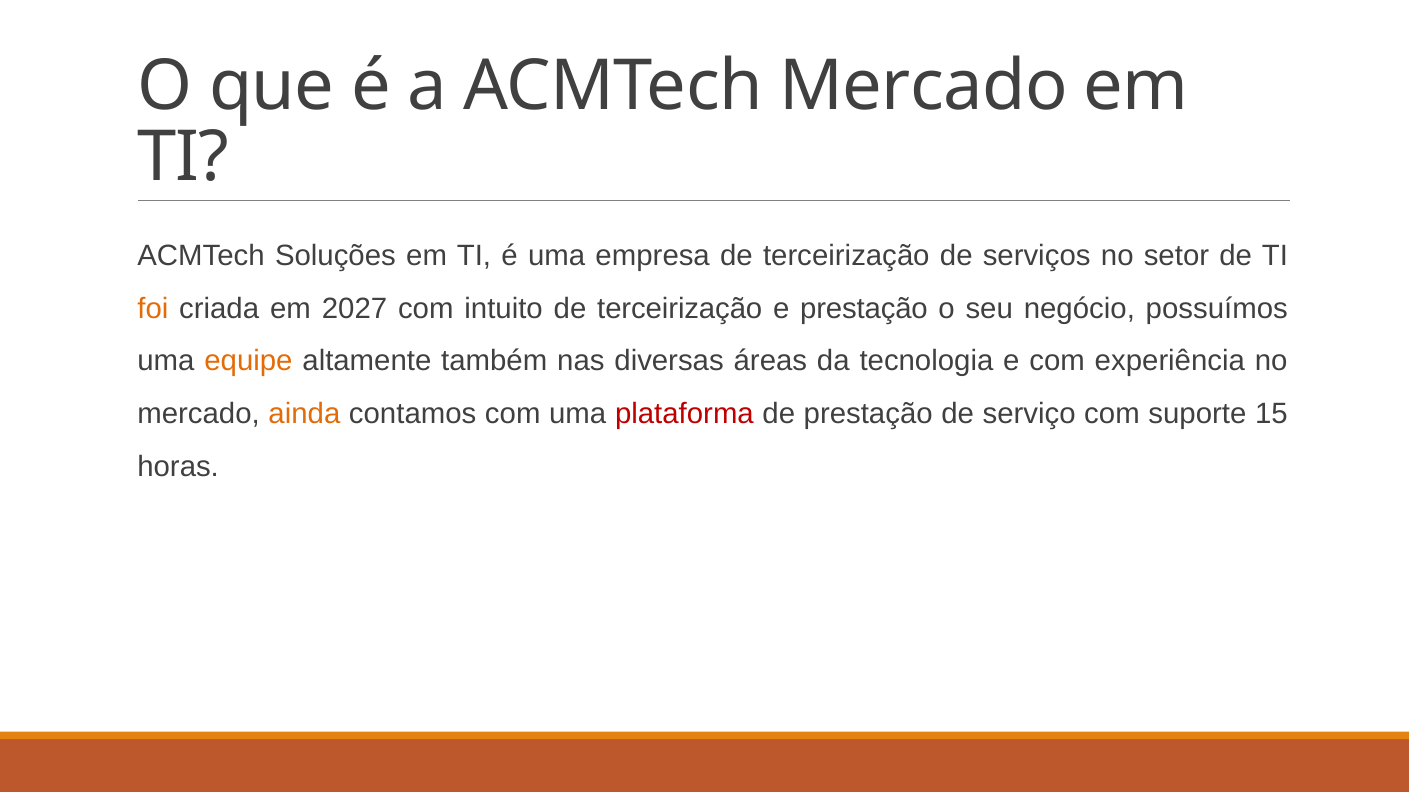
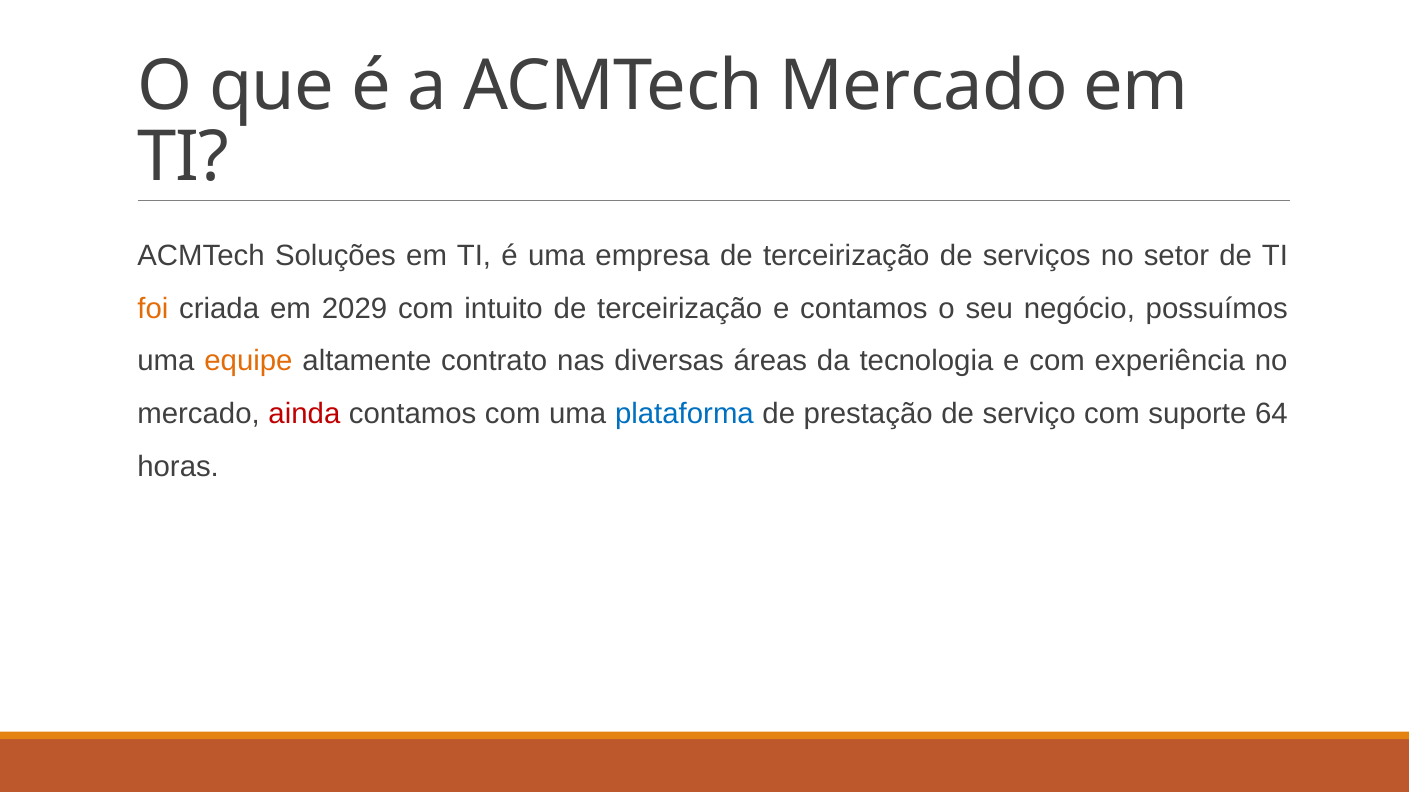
2027: 2027 -> 2029
e prestação: prestação -> contamos
também: também -> contrato
ainda colour: orange -> red
plataforma colour: red -> blue
15: 15 -> 64
